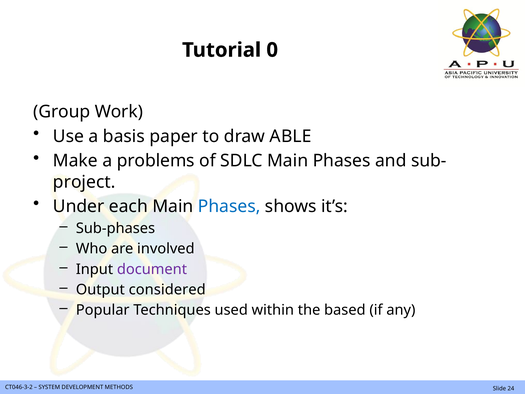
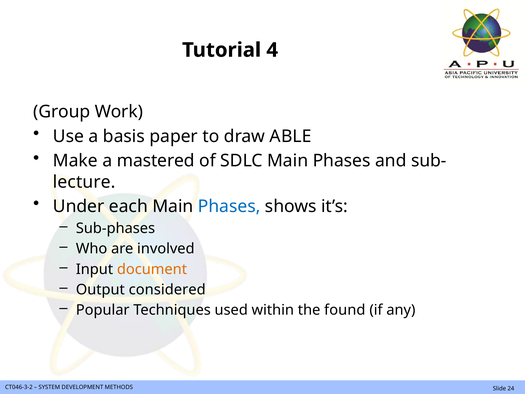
0: 0 -> 4
problems: problems -> mastered
project: project -> lecture
document colour: purple -> orange
based: based -> found
